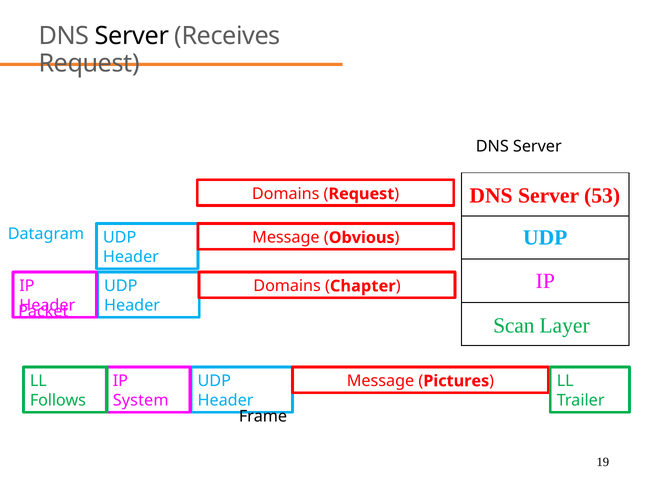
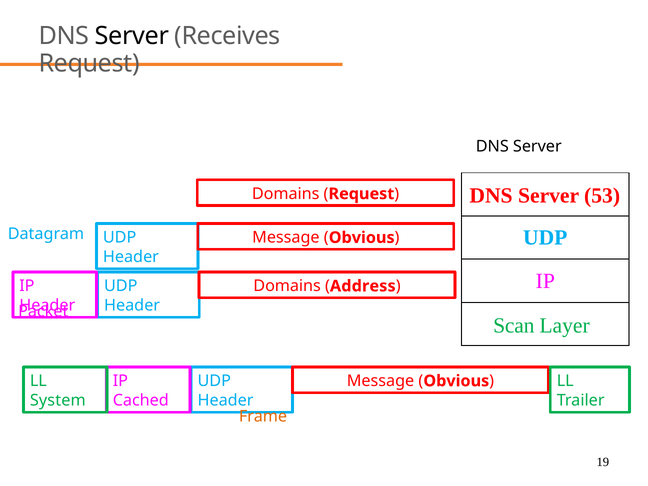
Chapter: Chapter -> Address
Pictures at (456, 381): Pictures -> Obvious
Follows: Follows -> System
System: System -> Cached
Frame colour: black -> orange
